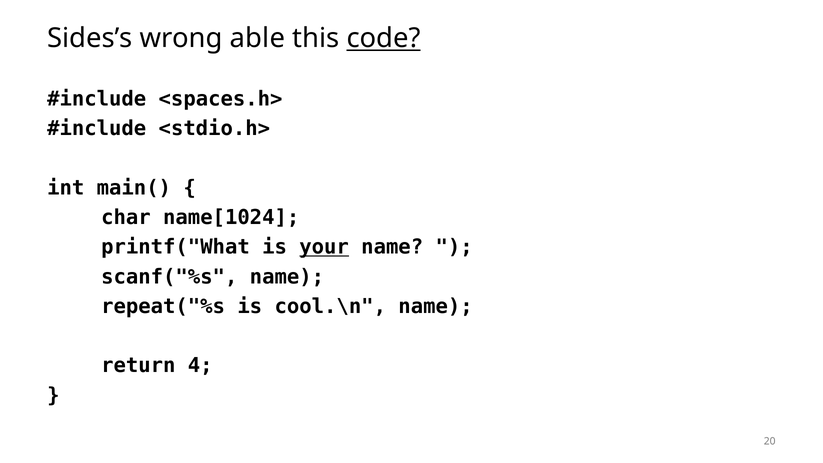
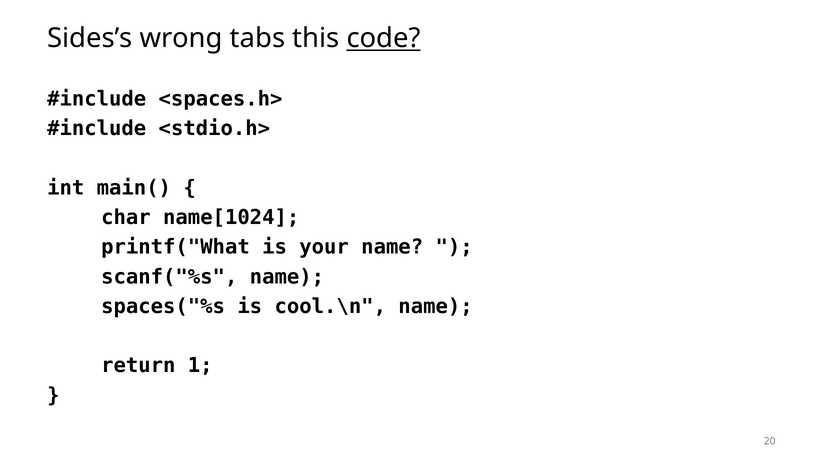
able: able -> tabs
your underline: present -> none
repeat("%s: repeat("%s -> spaces("%s
4: 4 -> 1
